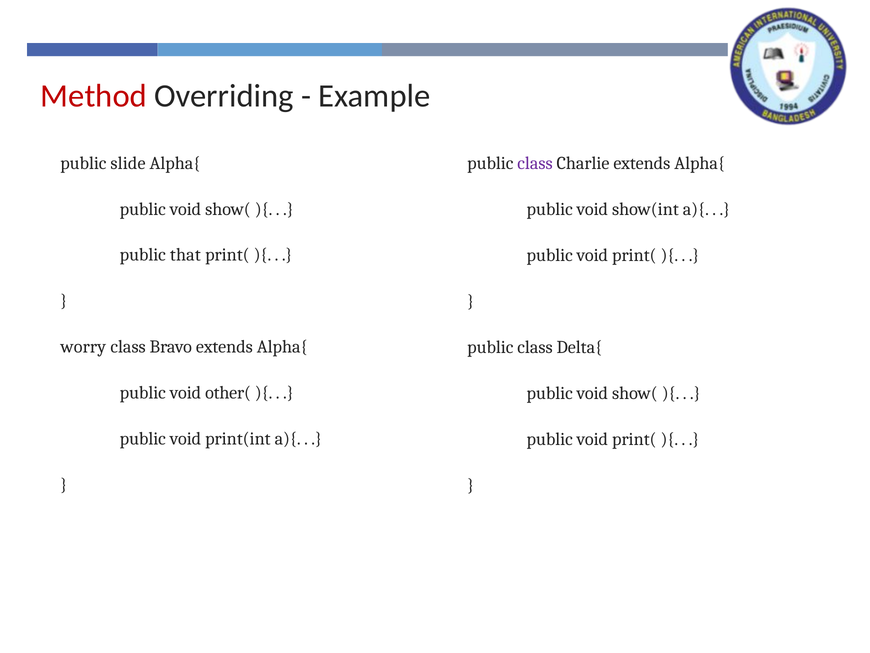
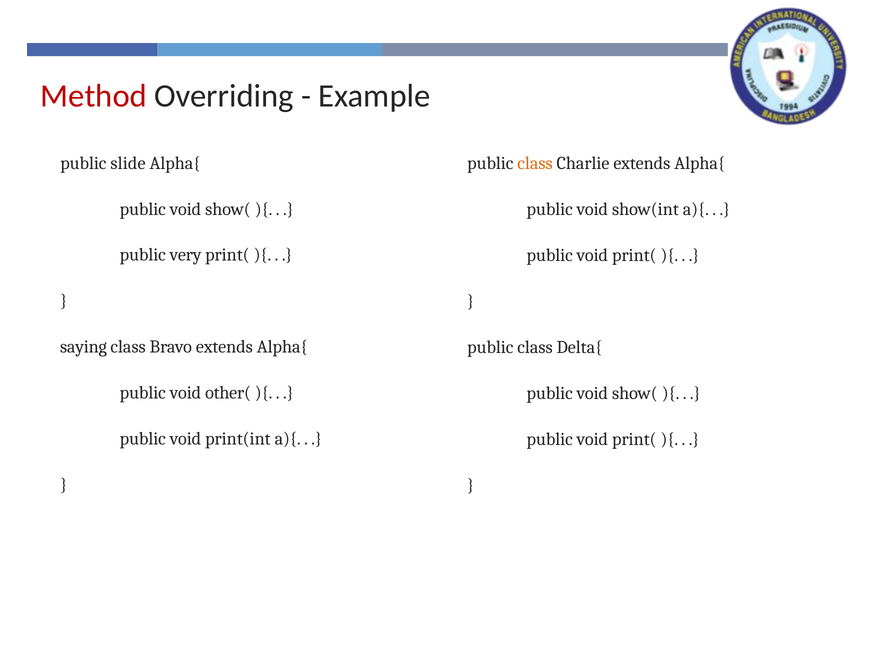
class at (535, 163) colour: purple -> orange
that: that -> very
worry: worry -> saying
